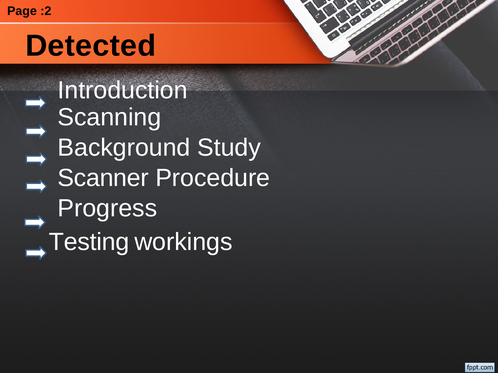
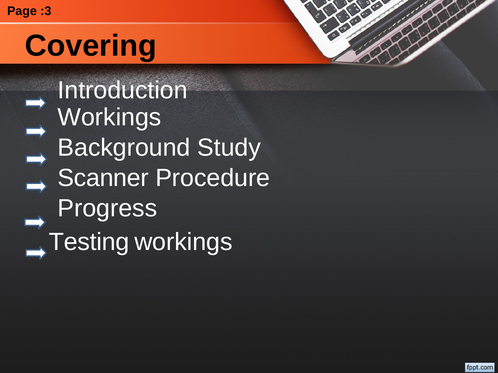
:2: :2 -> :3
Detected: Detected -> Covering
Scanning at (109, 117): Scanning -> Workings
